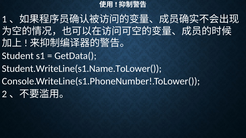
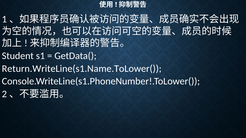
Student.WriteLine(s1.Name.ToLower(: Student.WriteLine(s1.Name.ToLower( -> Return.WriteLine(s1.Name.ToLower(
